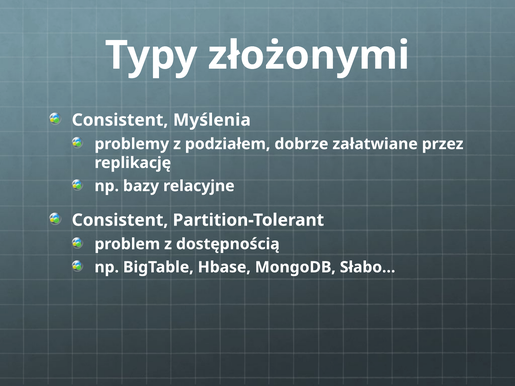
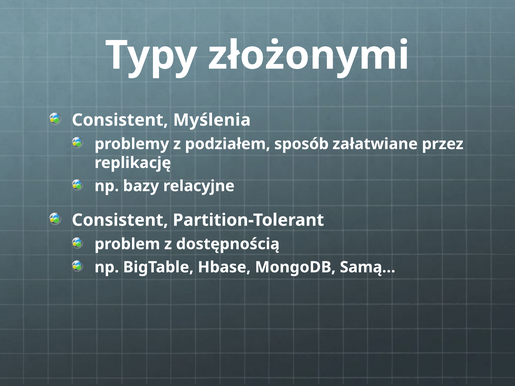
dobrze: dobrze -> sposób
Słabo…: Słabo… -> Samą…
